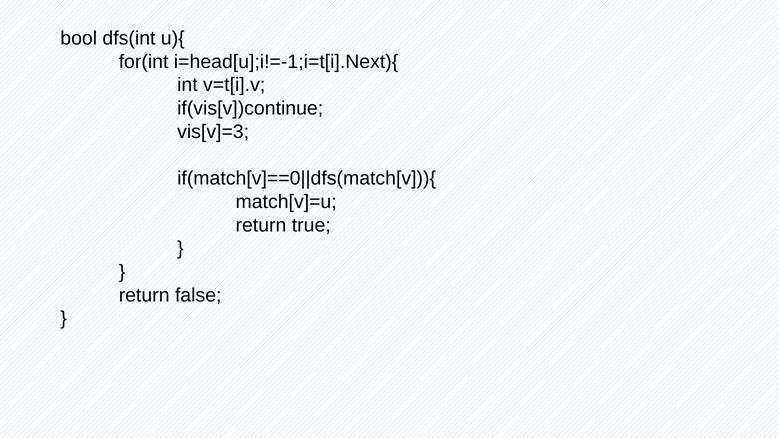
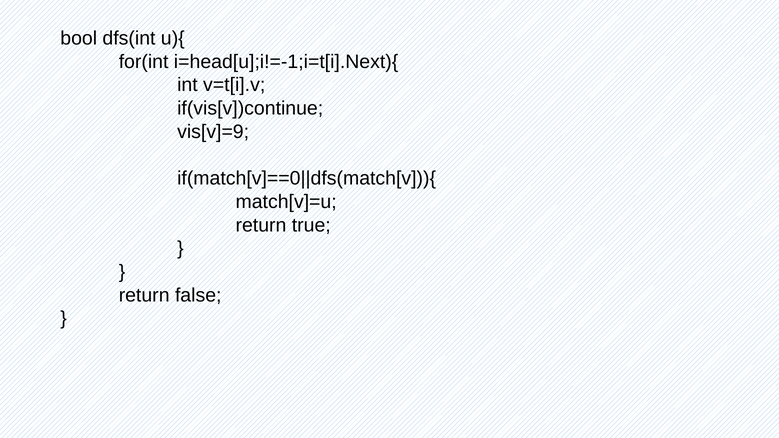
vis[v]=3: vis[v]=3 -> vis[v]=9
